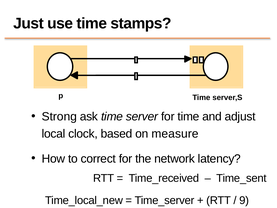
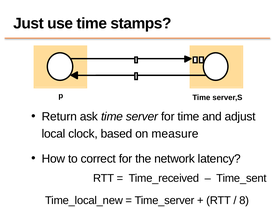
Strong: Strong -> Return
9: 9 -> 8
